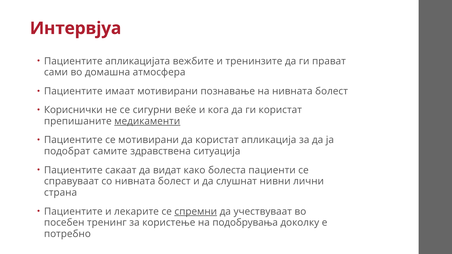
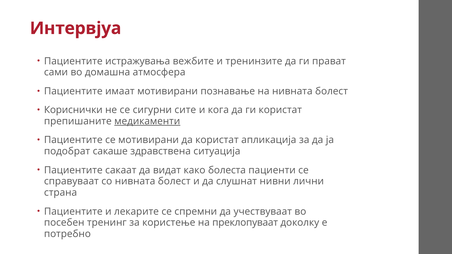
апликацијата: апликацијата -> истражувања
веќе: веќе -> сите
самите: самите -> сакаше
спремни underline: present -> none
подобрувања: подобрувања -> преклопуваат
